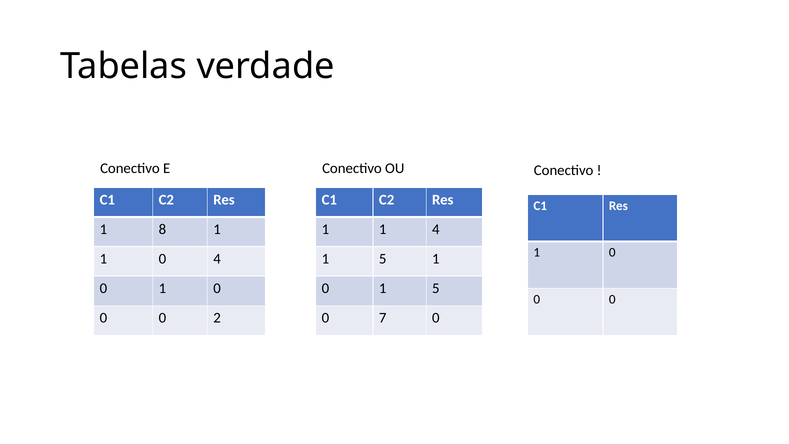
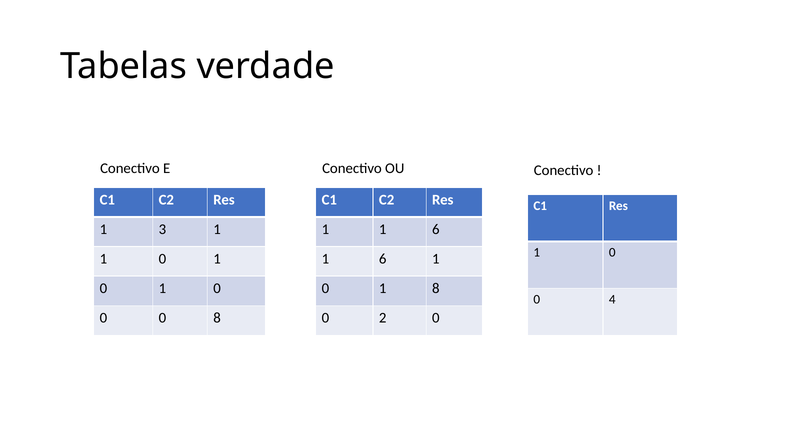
8: 8 -> 3
1 1 4: 4 -> 6
4 at (217, 259): 4 -> 1
5 at (383, 259): 5 -> 6
0 1 5: 5 -> 8
0 at (612, 299): 0 -> 4
0 2: 2 -> 8
7: 7 -> 2
